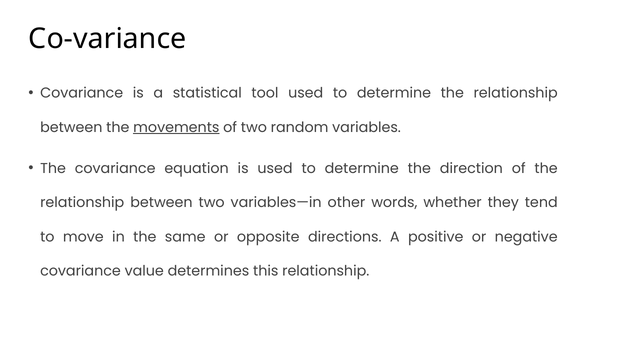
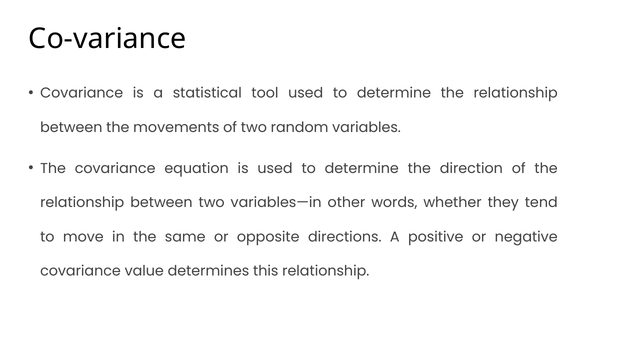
movements underline: present -> none
